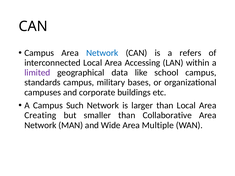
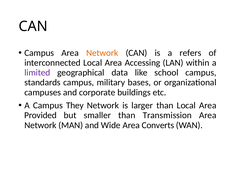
Network at (102, 53) colour: blue -> orange
Such: Such -> They
Creating: Creating -> Provided
Collaborative: Collaborative -> Transmission
Multiple: Multiple -> Converts
